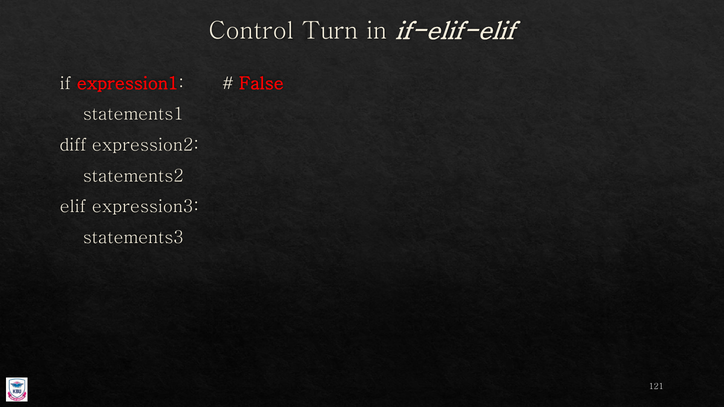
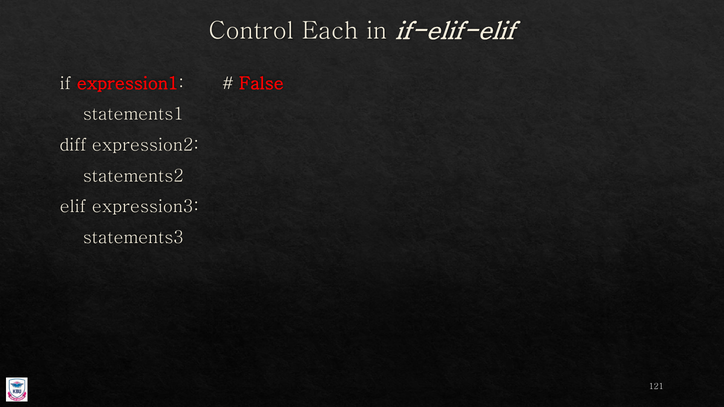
Turn: Turn -> Each
